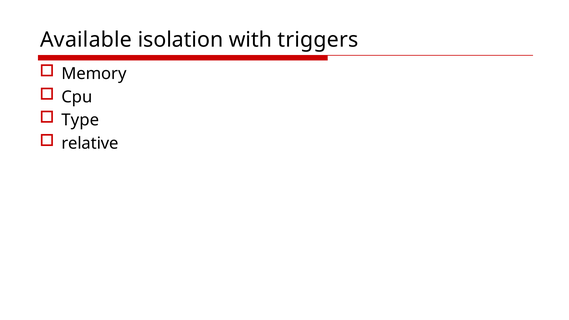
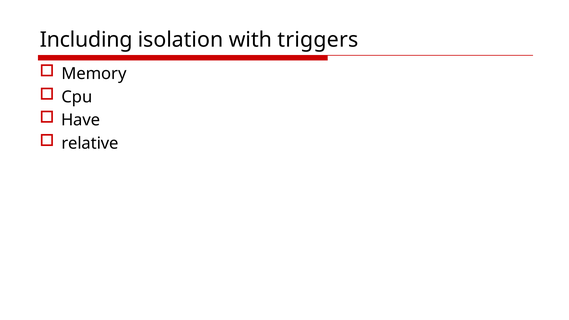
Available: Available -> Including
Type: Type -> Have
